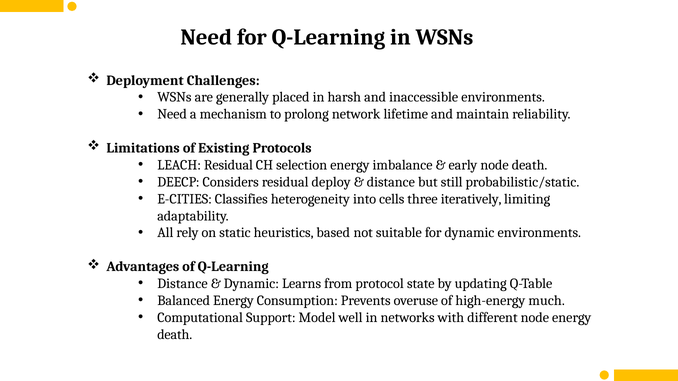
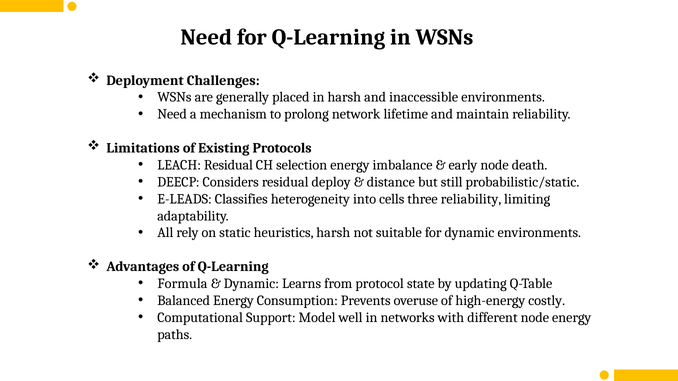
E-CITIES: E-CITIES -> E-LEADS
three iteratively: iteratively -> reliability
heuristics based: based -> harsh
Distance at (182, 284): Distance -> Formula
much: much -> costly
death at (175, 335): death -> paths
